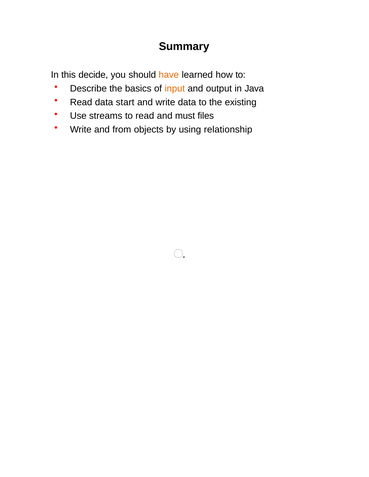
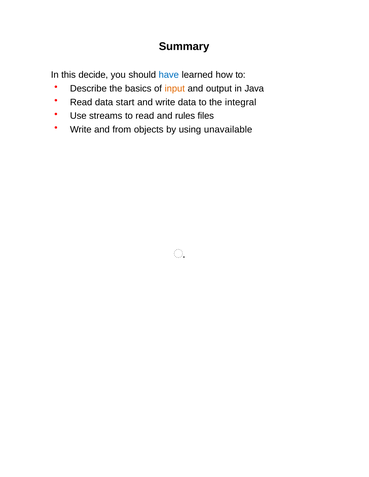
have colour: orange -> blue
existing: existing -> integral
must: must -> rules
relationship: relationship -> unavailable
